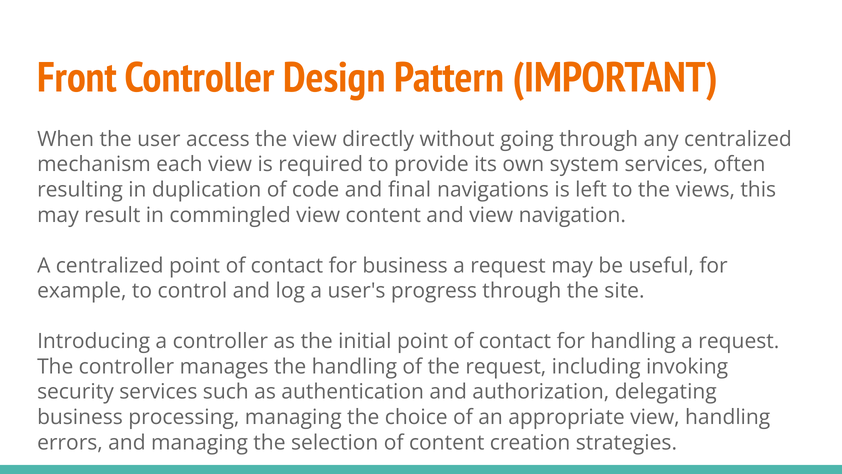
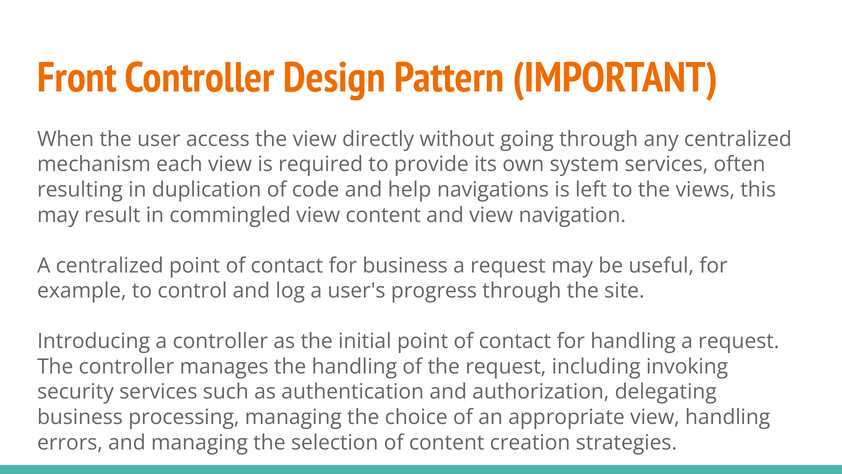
final: final -> help
